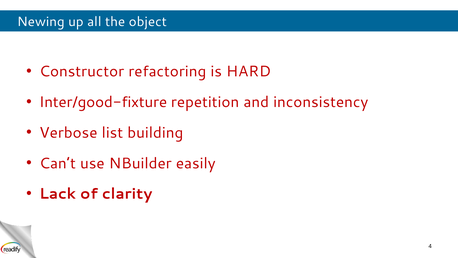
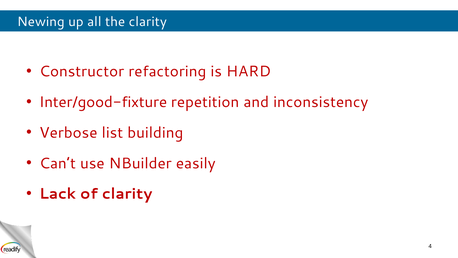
the object: object -> clarity
